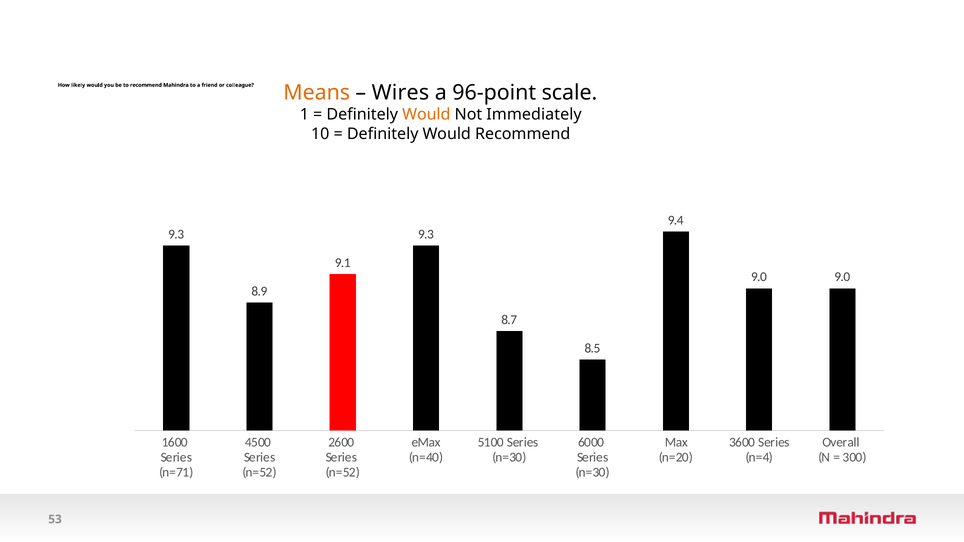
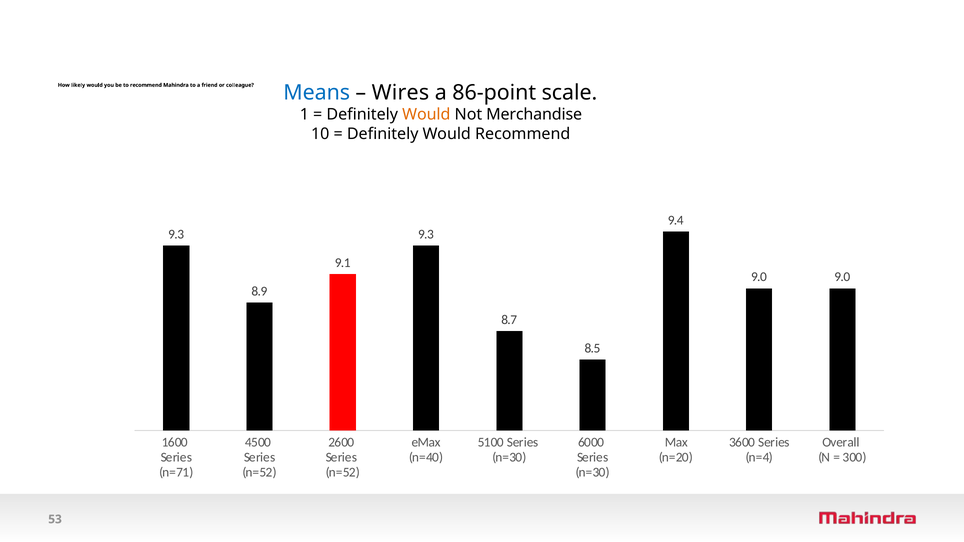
Means colour: orange -> blue
96-point: 96-point -> 86-point
Immediately: Immediately -> Merchandise
